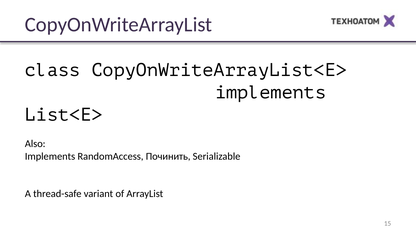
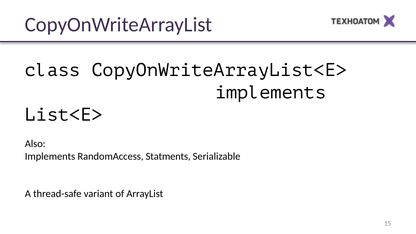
Починить: Починить -> Statments
